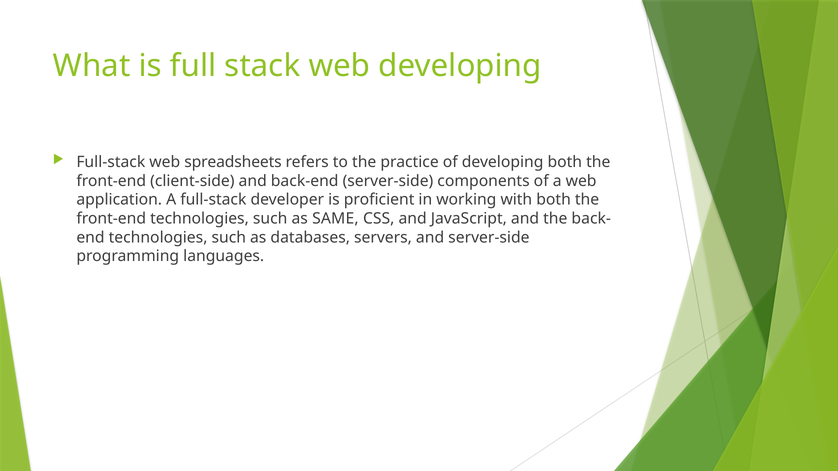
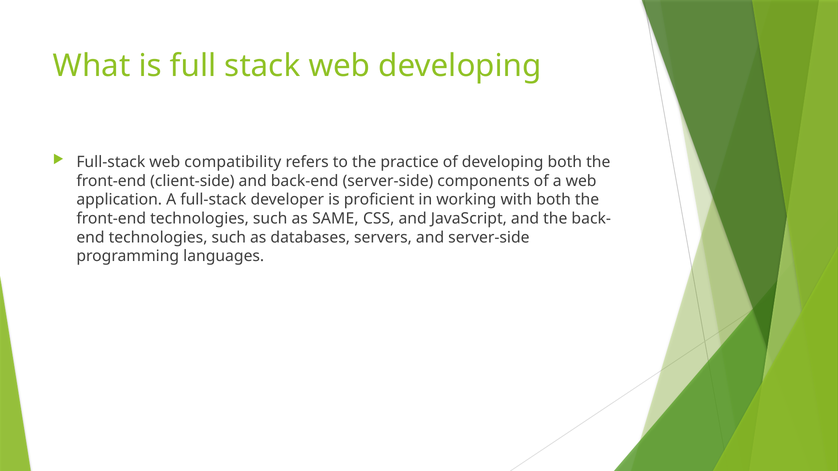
spreadsheets: spreadsheets -> compatibility
